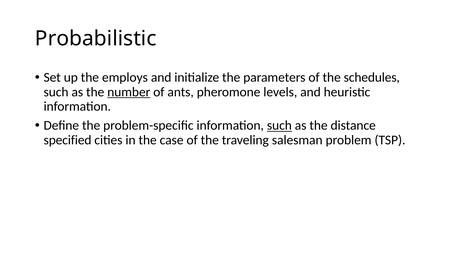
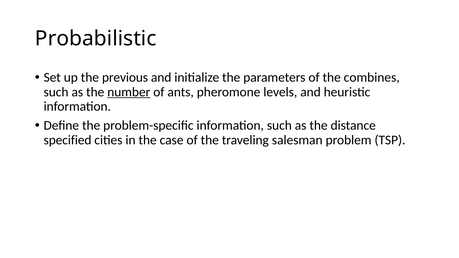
employs: employs -> previous
schedules: schedules -> combines
such at (279, 126) underline: present -> none
